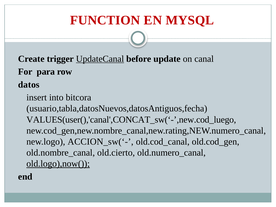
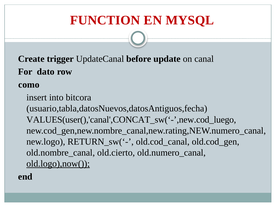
UpdateCanal underline: present -> none
para: para -> dato
datos: datos -> como
ACCION_sw(‘-: ACCION_sw(‘- -> RETURN_sw(‘-
